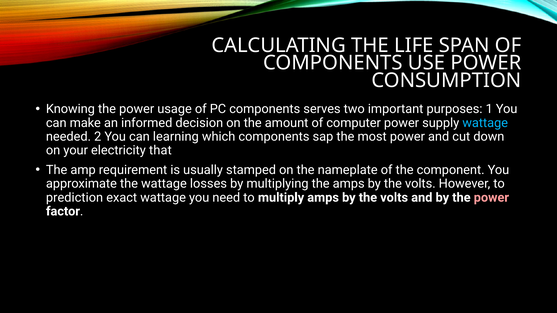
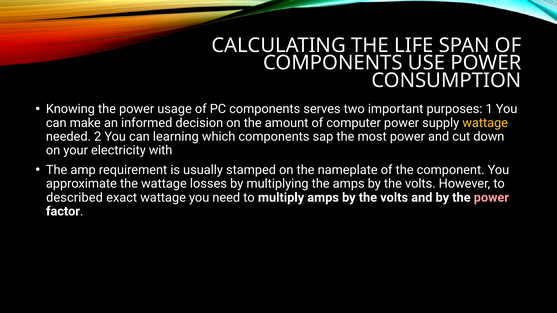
wattage at (485, 123) colour: light blue -> yellow
that: that -> with
prediction: prediction -> described
